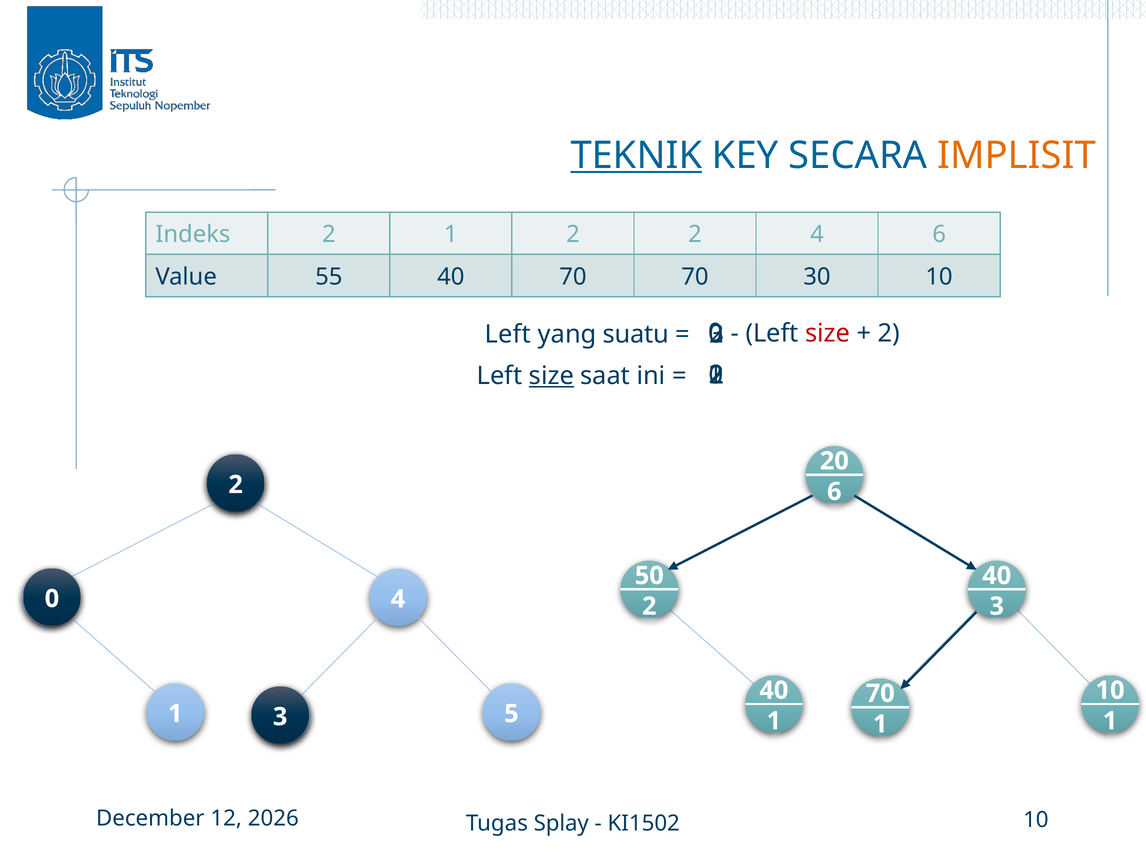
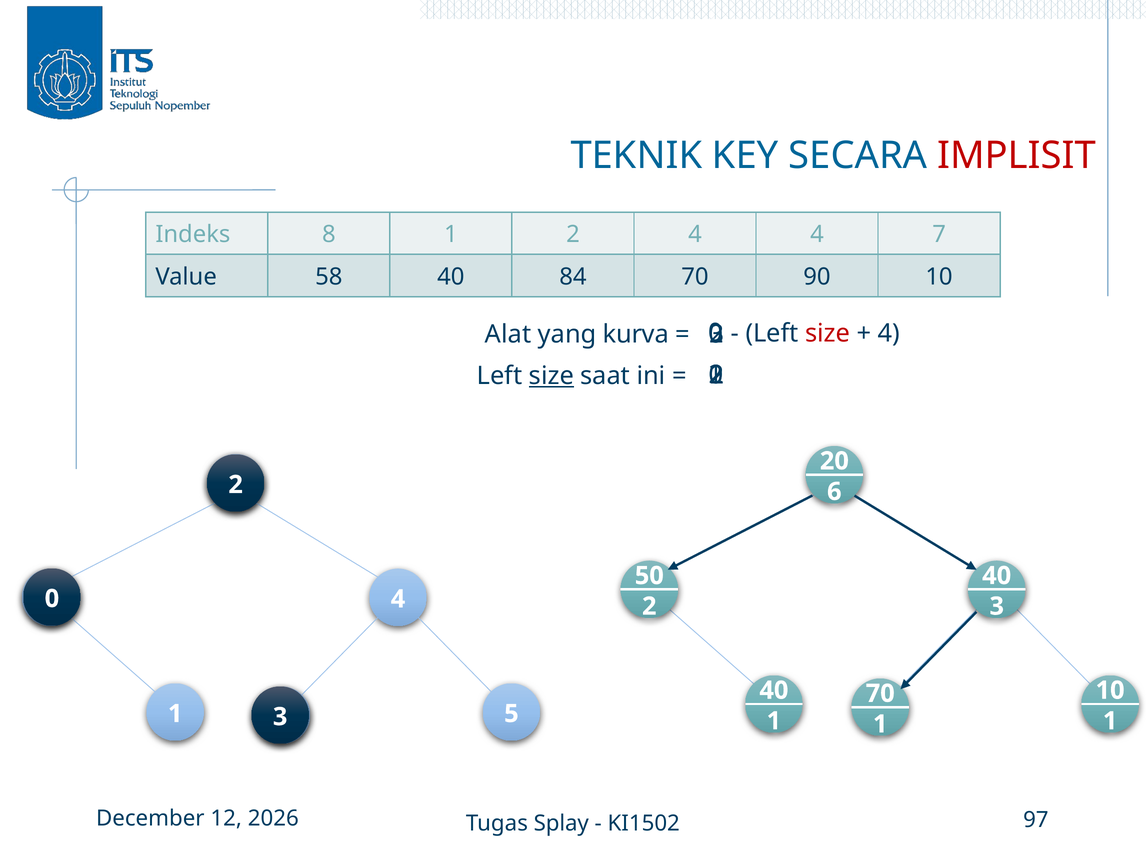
TEKNIK underline: present -> none
IMPLISIT colour: orange -> red
Indeks 2: 2 -> 8
1 2 2: 2 -> 4
4 6: 6 -> 7
55: 55 -> 58
40 70: 70 -> 84
30: 30 -> 90
2 at (889, 333): 2 -> 4
Left at (508, 334): Left -> Alat
suatu: suatu -> kurva
KI1502 10: 10 -> 97
